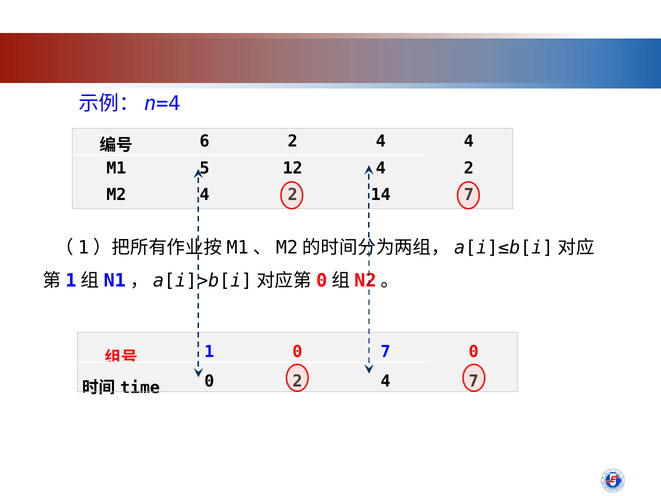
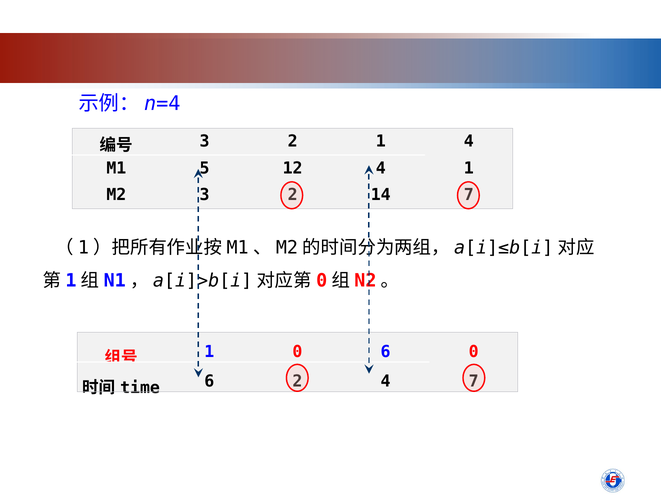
6 at (204, 141): 6 -> 3
4 at (381, 141): 4 -> 1
12 4 2: 2 -> 1
M2 4: 4 -> 3
0 7: 7 -> 6
0 at (209, 381): 0 -> 6
